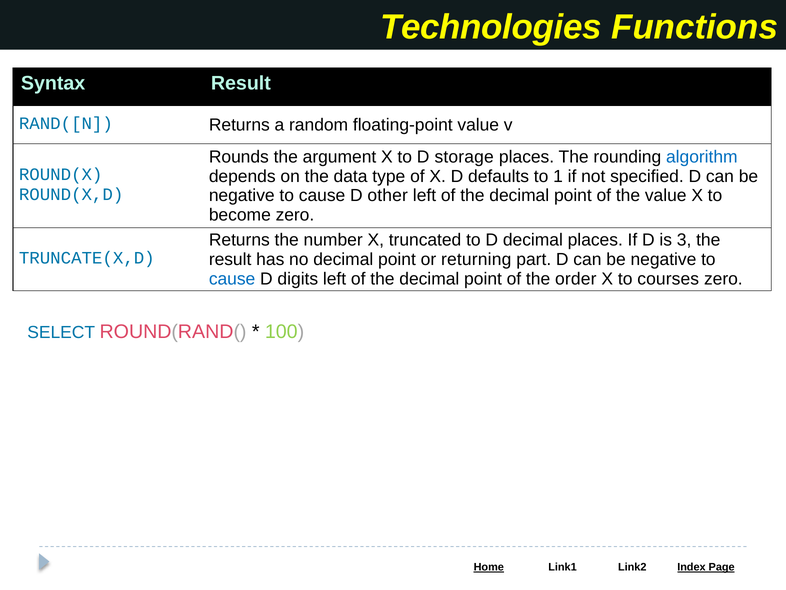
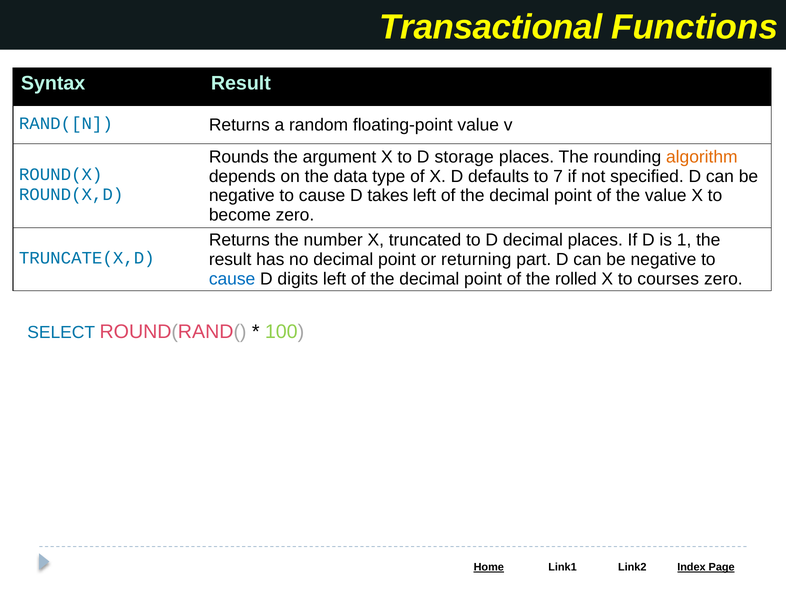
Technologies: Technologies -> Transactional
algorithm colour: blue -> orange
1: 1 -> 7
other: other -> takes
3: 3 -> 1
order: order -> rolled
